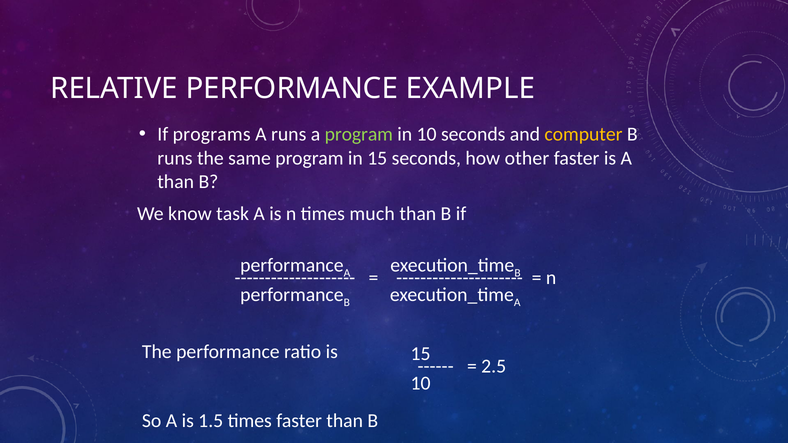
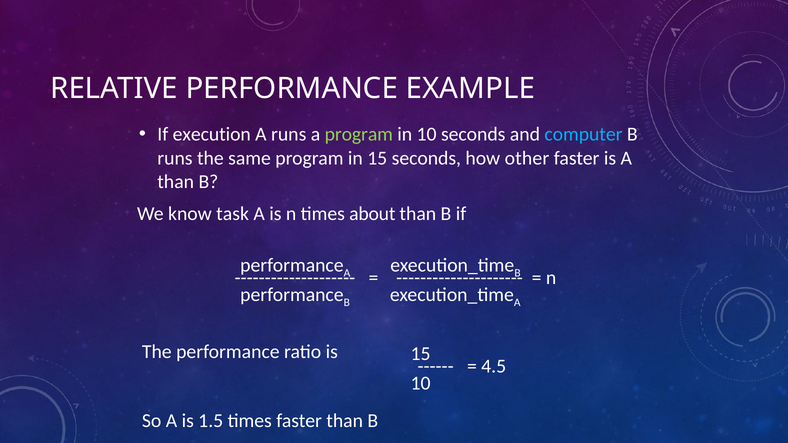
programs: programs -> execution
computer colour: yellow -> light blue
much: much -> about
2.5: 2.5 -> 4.5
